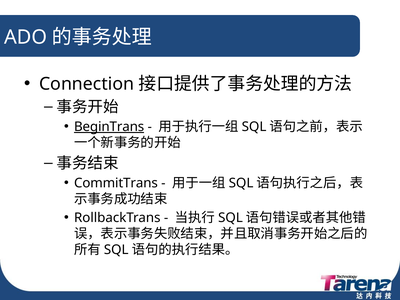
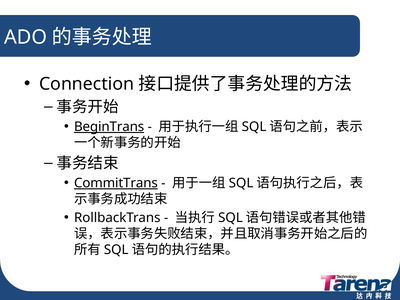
CommitTrans underline: none -> present
